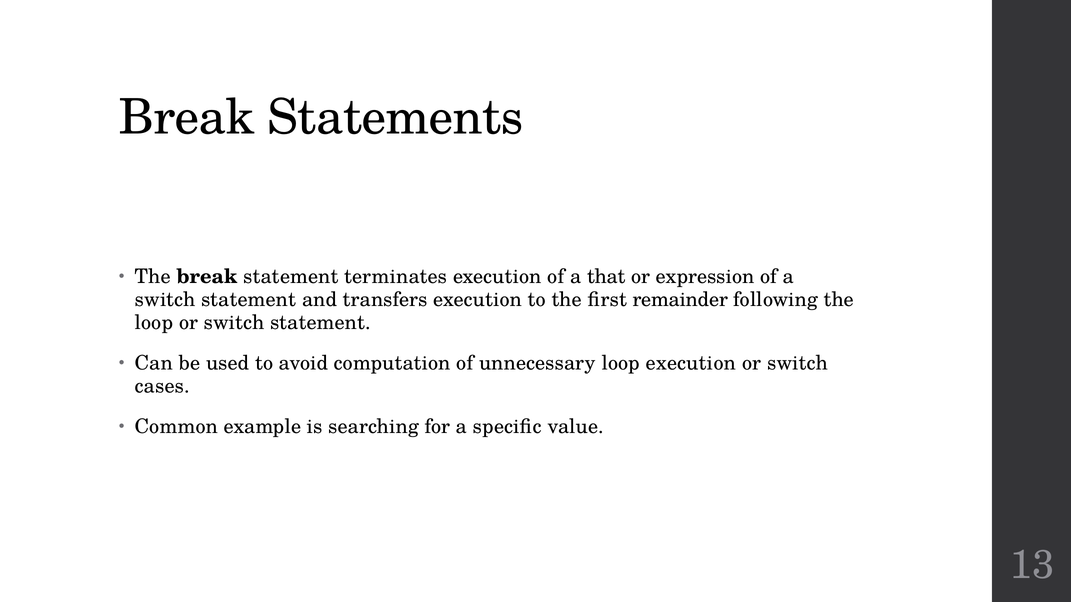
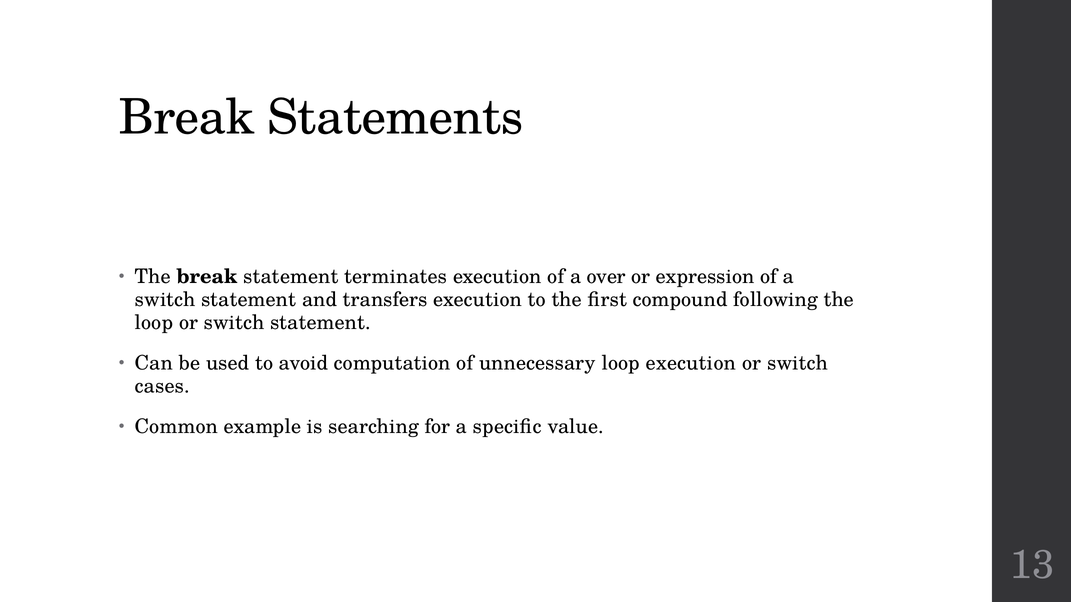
that: that -> over
remainder: remainder -> compound
